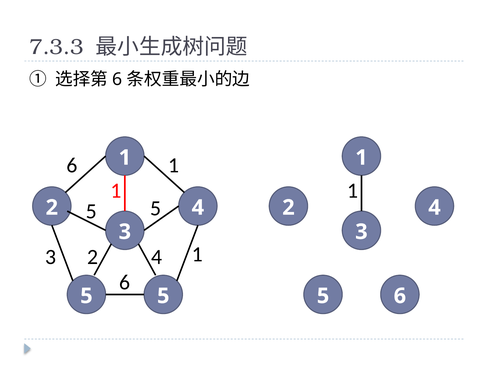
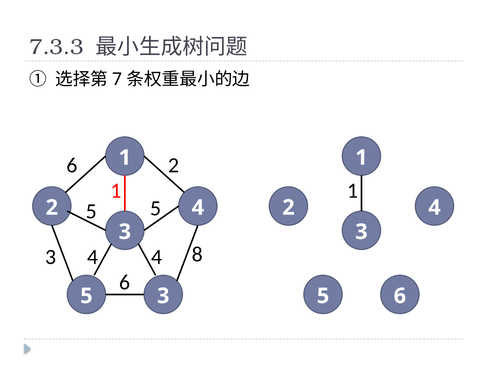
6 at (117, 79): 6 -> 7
1 at (174, 165): 1 -> 2
2 at (93, 257): 2 -> 4
4 1: 1 -> 8
5 at (163, 296): 5 -> 3
